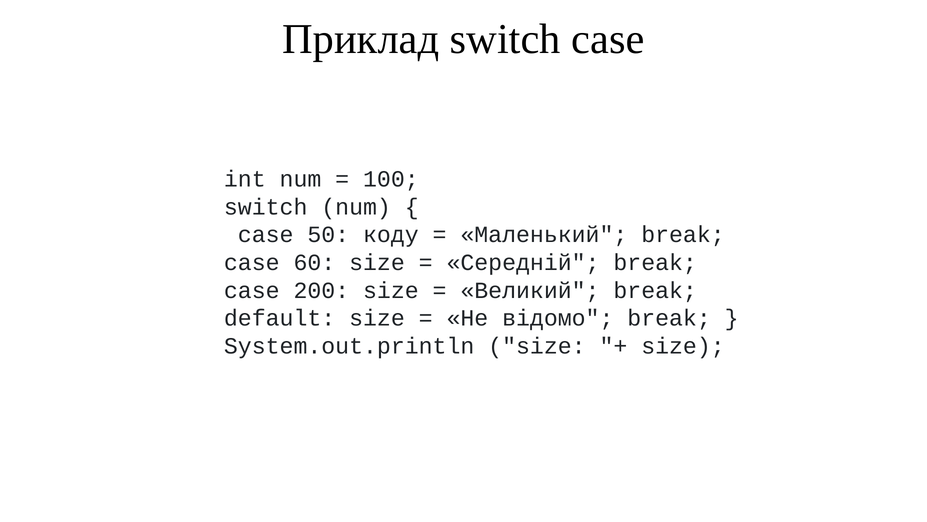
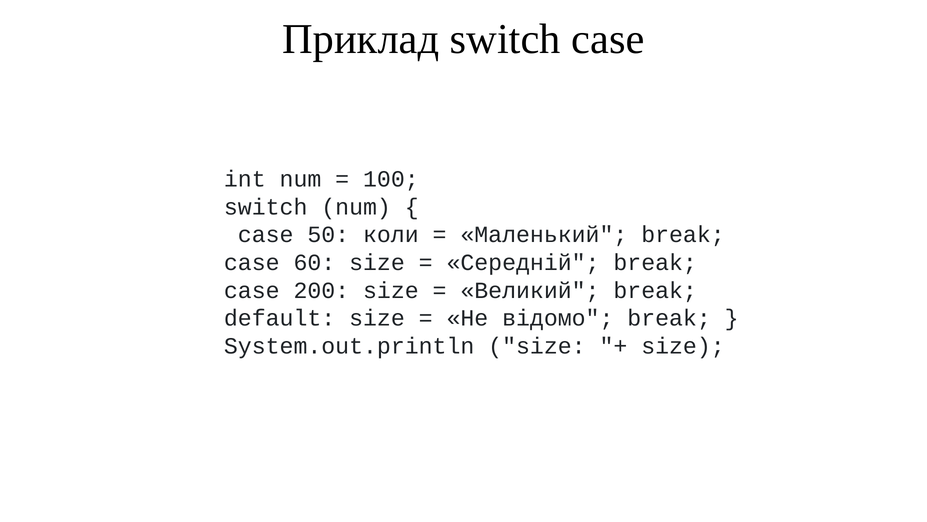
коду: коду -> коли
